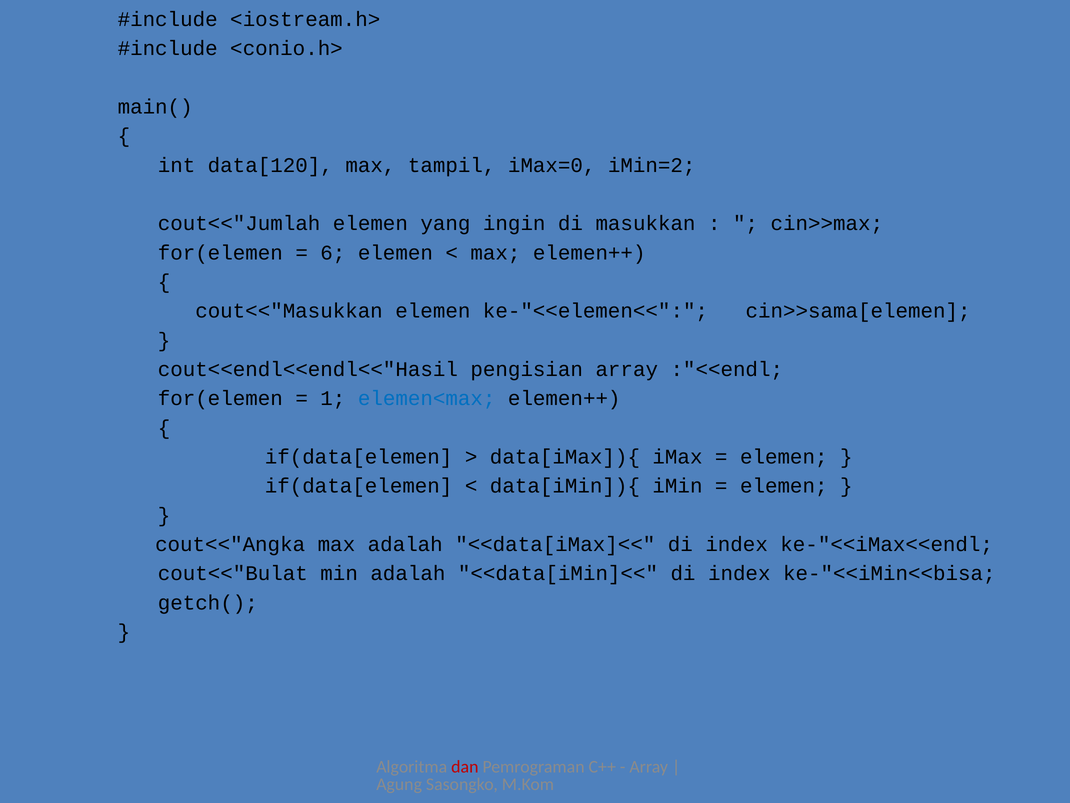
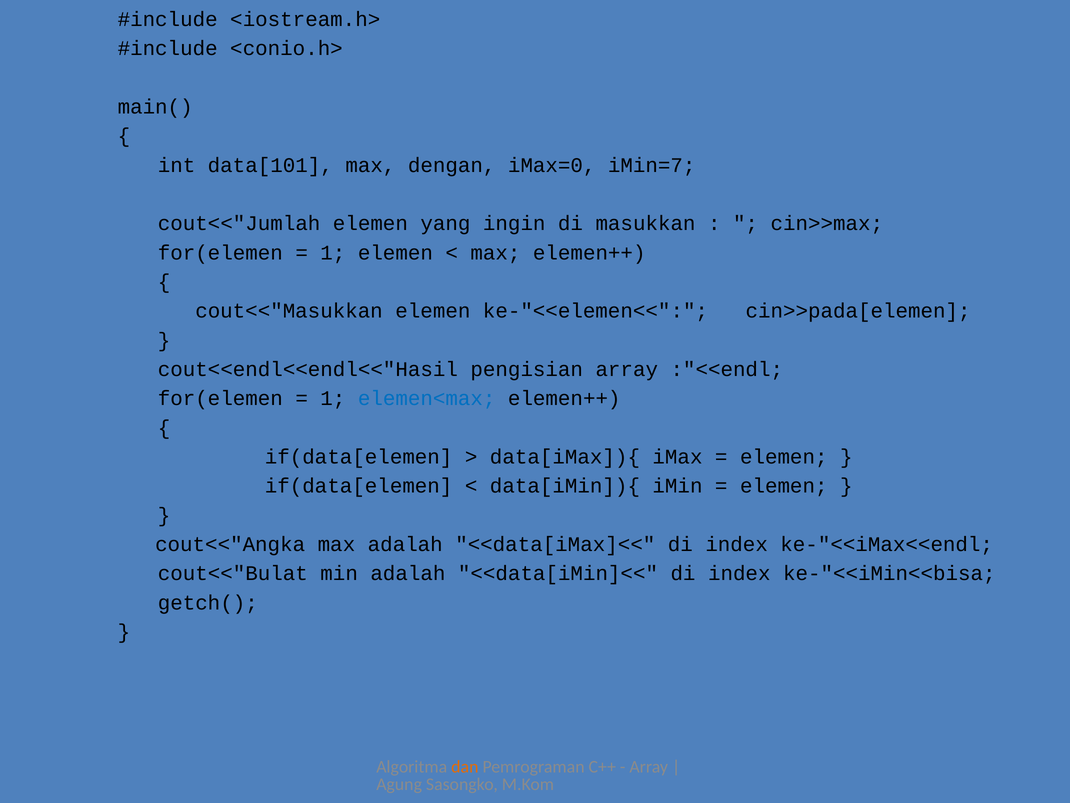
data[120: data[120 -> data[101
tampil: tampil -> dengan
iMin=2: iMin=2 -> iMin=7
6 at (333, 253): 6 -> 1
cin>>sama[elemen: cin>>sama[elemen -> cin>>pada[elemen
dan colour: red -> orange
